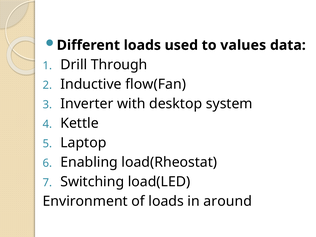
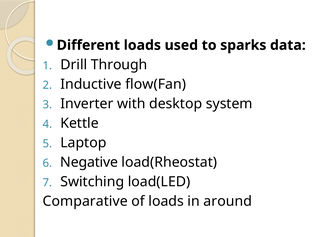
values: values -> sparks
Enabling: Enabling -> Negative
Environment: Environment -> Comparative
